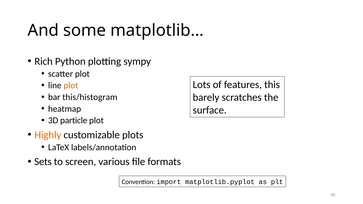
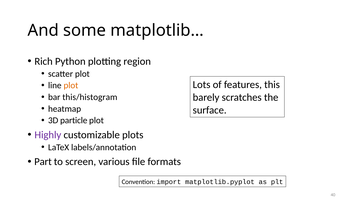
sympy: sympy -> region
Highly colour: orange -> purple
Sets: Sets -> Part
